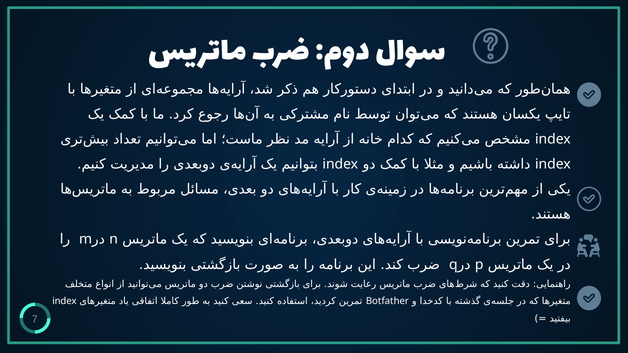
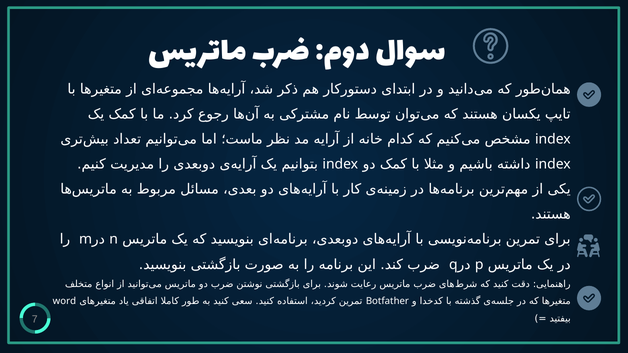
index at (64, 302): index -> word
